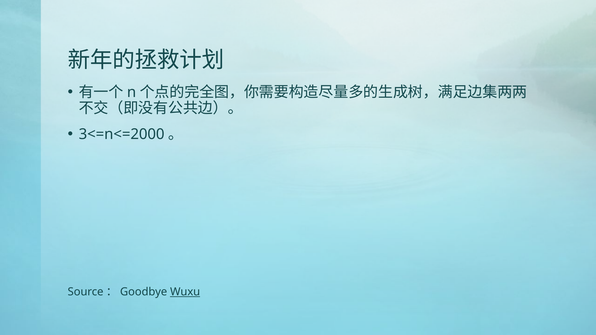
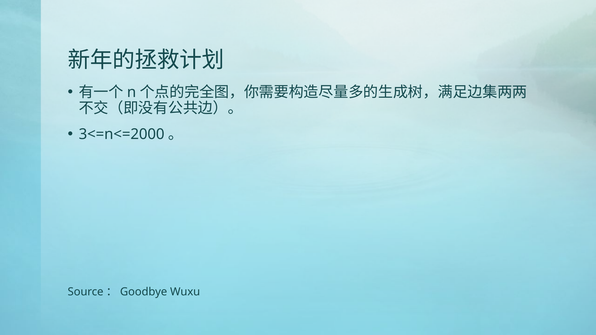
Wuxu underline: present -> none
